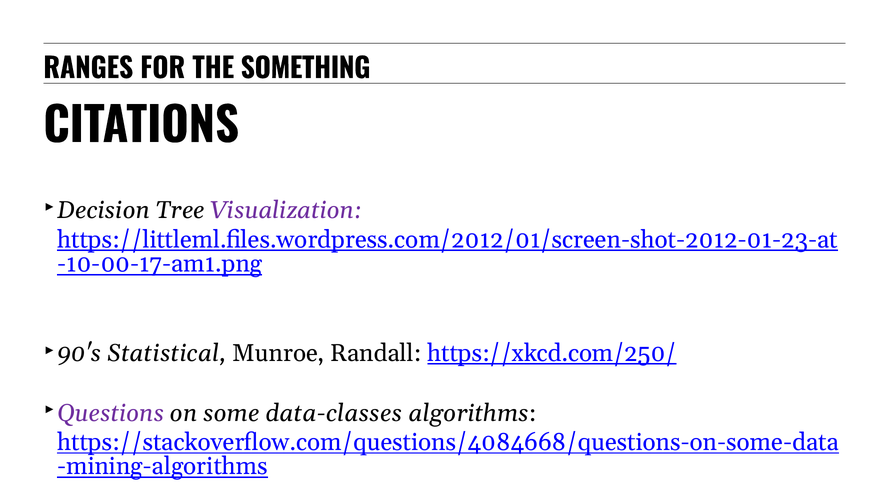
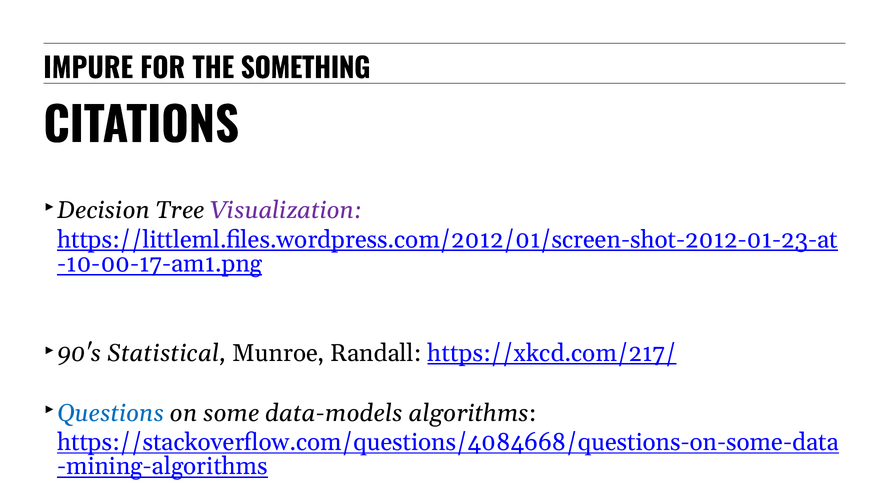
RANGES: RANGES -> IMPURE
https://xkcd.com/250/: https://xkcd.com/250/ -> https://xkcd.com/217/
Questions colour: purple -> blue
data-classes: data-classes -> data-models
